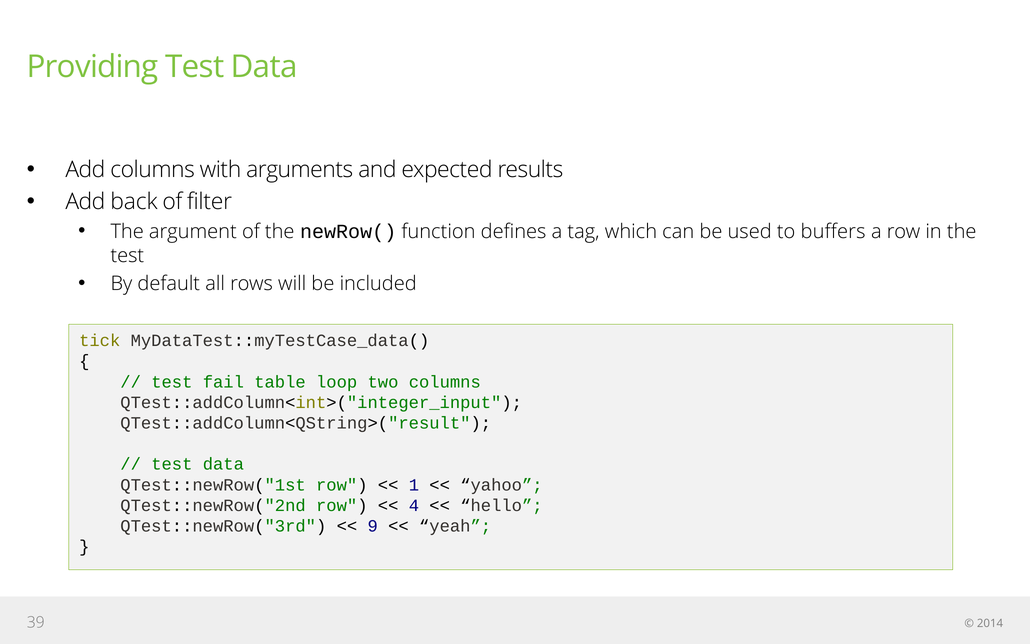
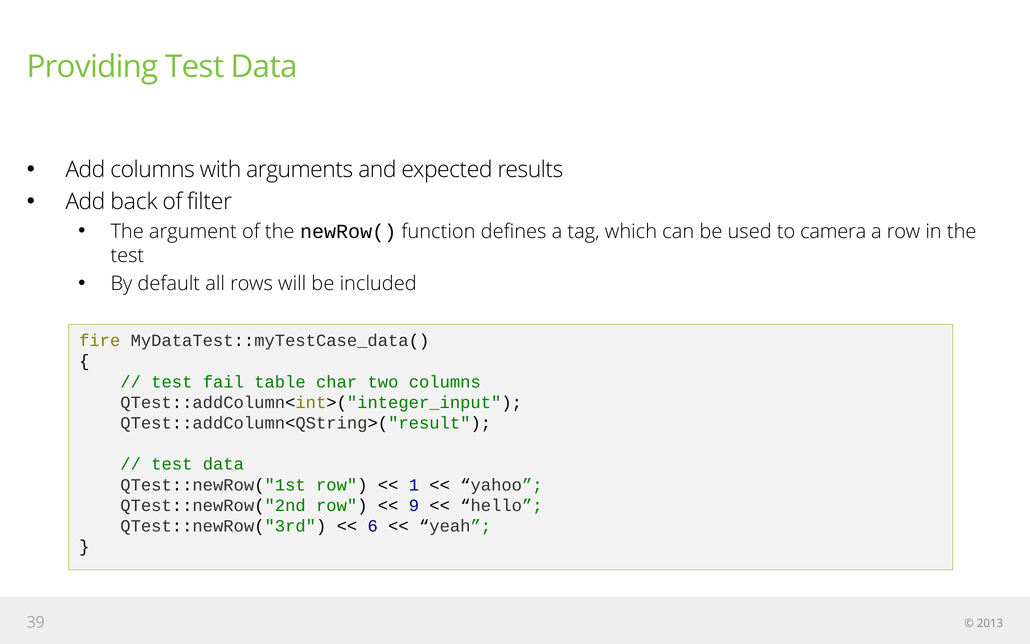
buffers: buffers -> camera
tick: tick -> fire
loop: loop -> char
4: 4 -> 9
9: 9 -> 6
2014: 2014 -> 2013
